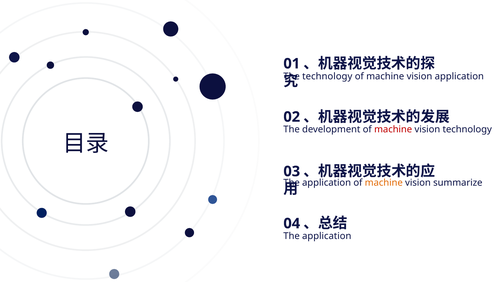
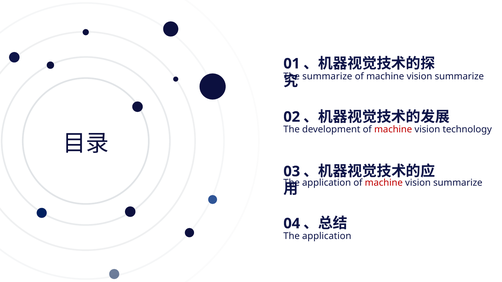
technology at (327, 76): technology -> summarize
application at (459, 76): application -> summarize
machine at (384, 183) colour: orange -> red
